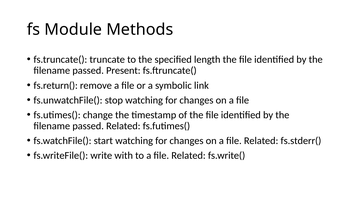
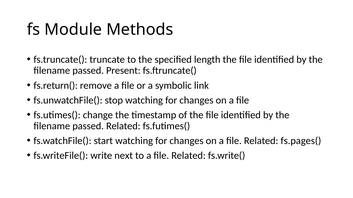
fs.stderr(: fs.stderr( -> fs.pages(
with: with -> next
